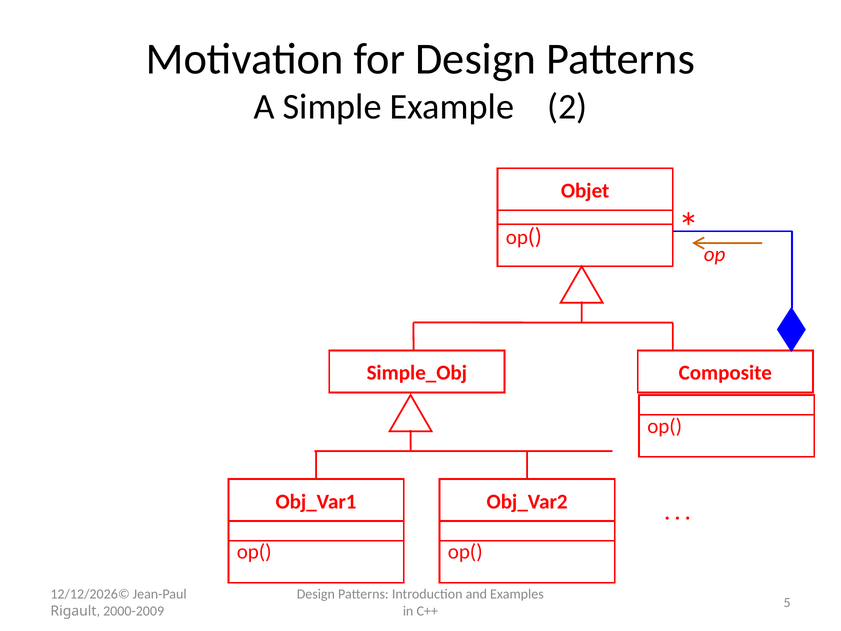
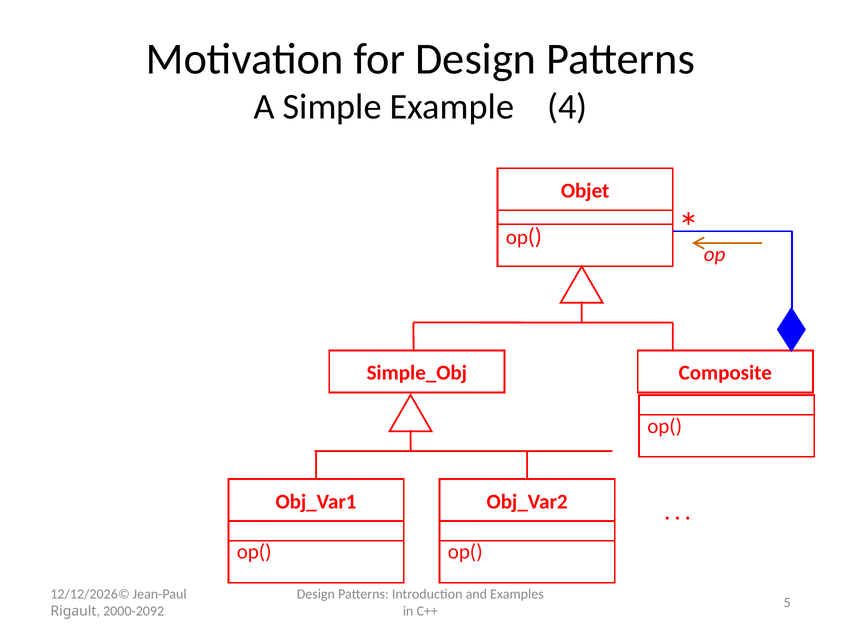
2: 2 -> 4
2000-2009: 2000-2009 -> 2000-2092
